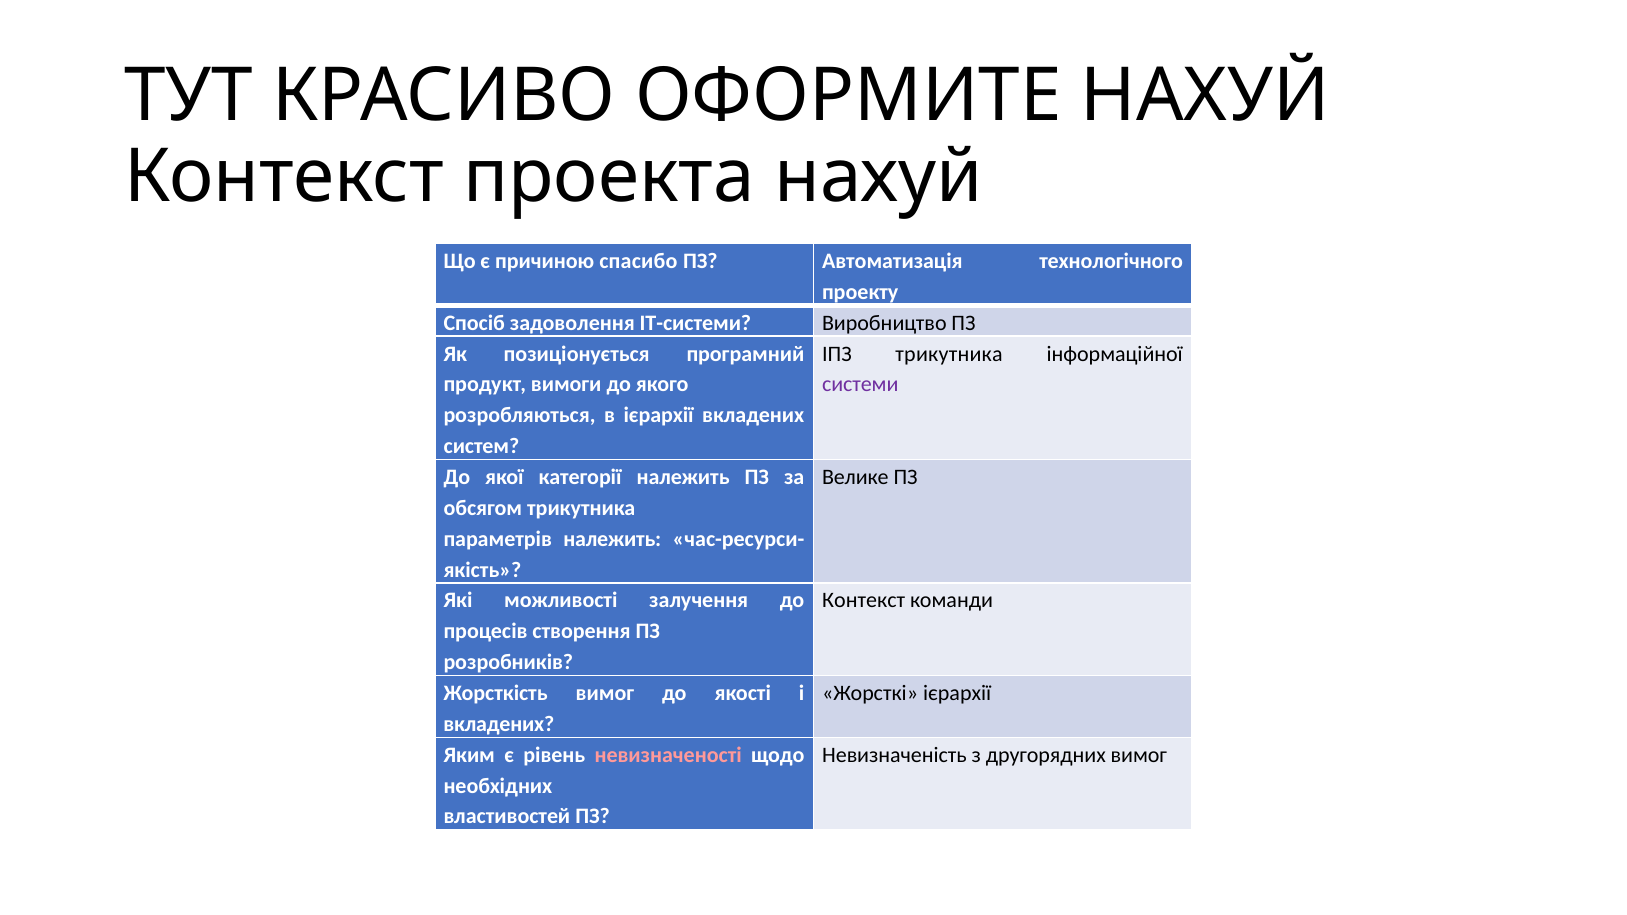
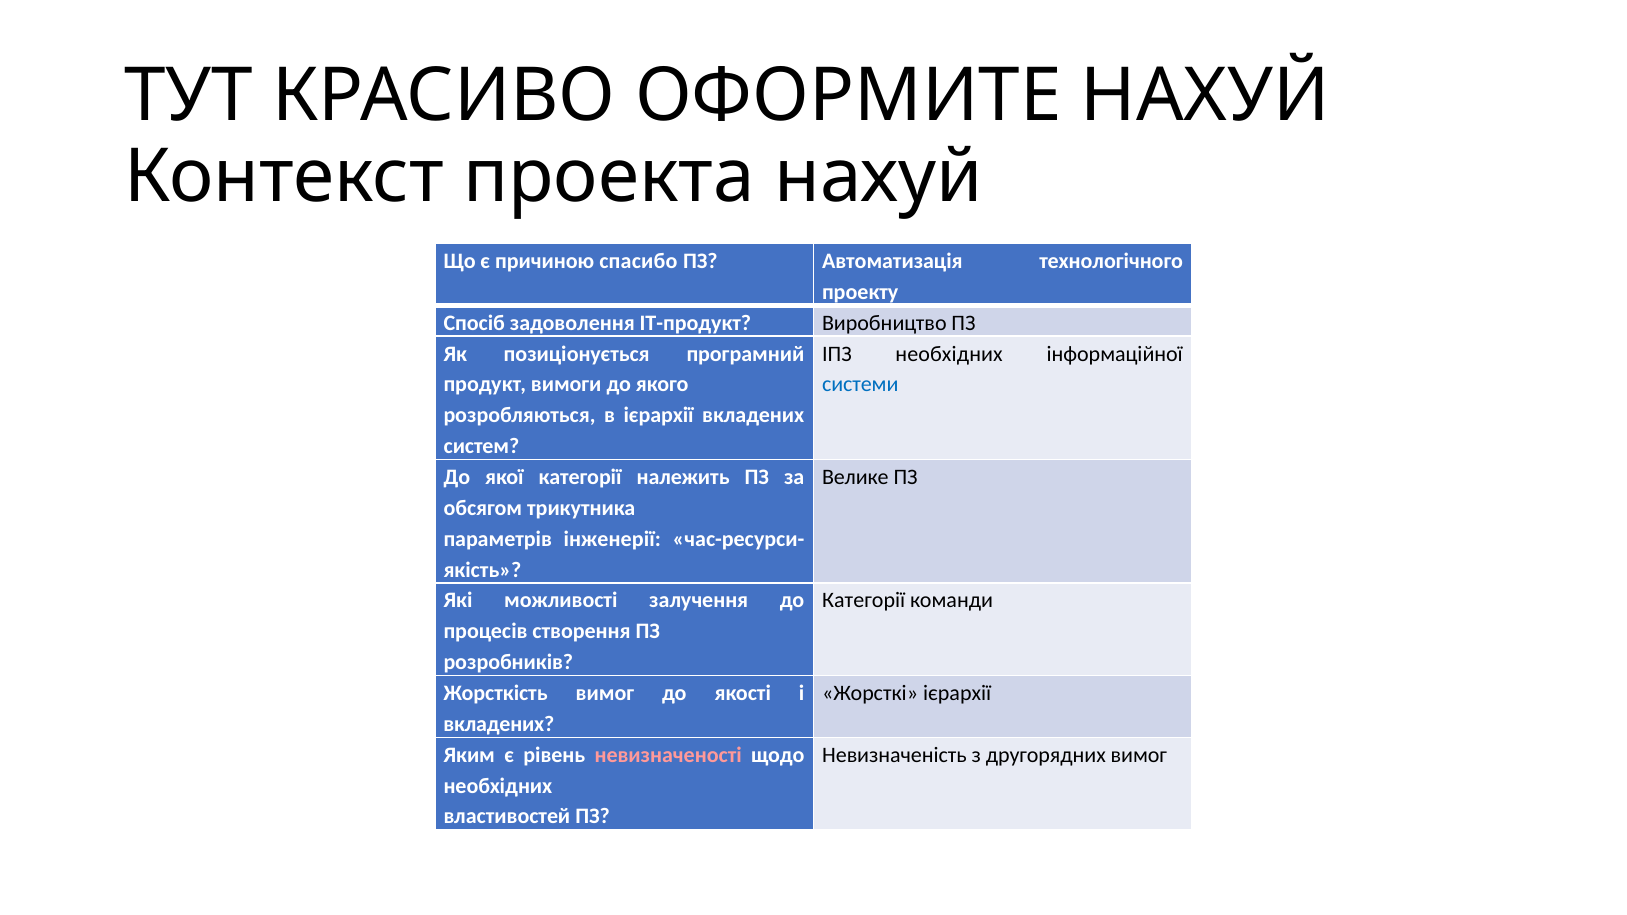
ІТ-системи: ІТ-системи -> ІТ-продукт
ІПЗ трикутника: трикутника -> необхідних
системи colour: purple -> blue
параметрів належить: належить -> інженерії
Контекст at (864, 601): Контекст -> Категорії
